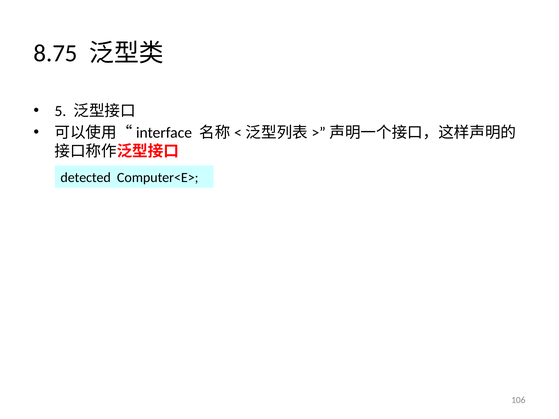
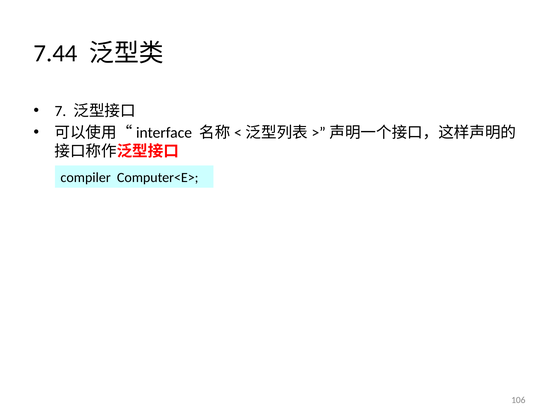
8.75: 8.75 -> 7.44
5: 5 -> 7
detected: detected -> compiler
